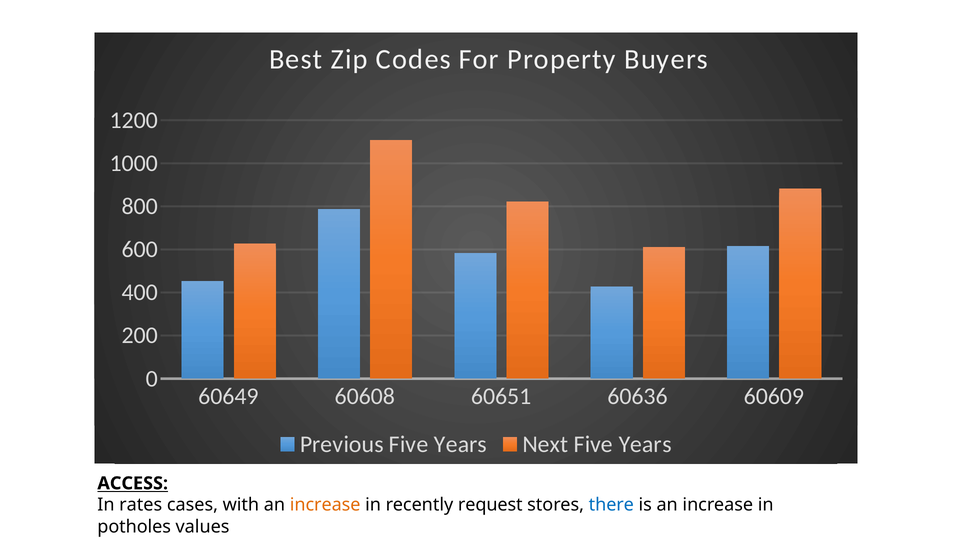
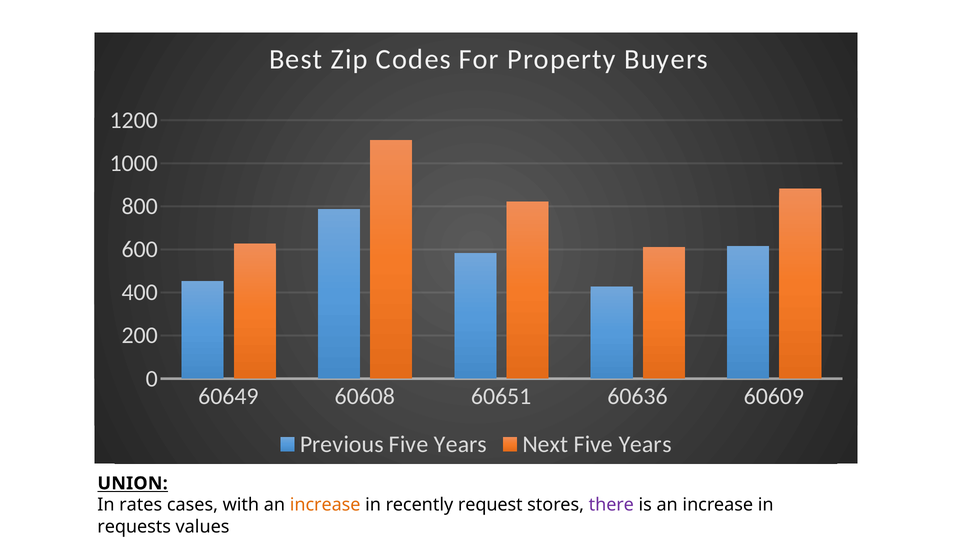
ACCESS: ACCESS -> UNION
there colour: blue -> purple
potholes: potholes -> requests
